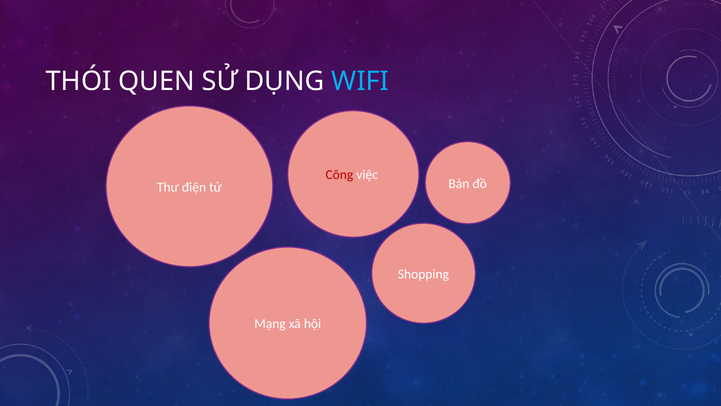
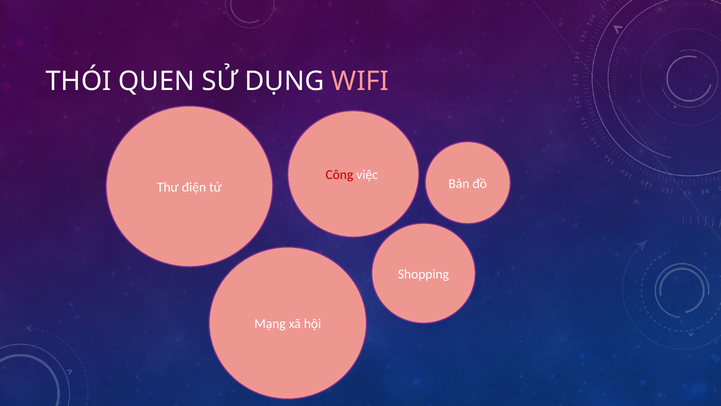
WIFI colour: light blue -> pink
